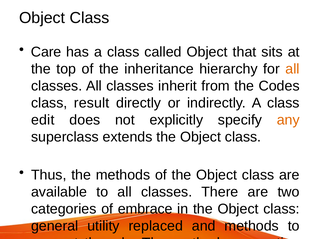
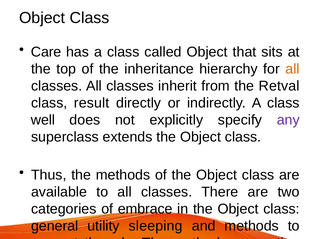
Codes: Codes -> Retval
edit: edit -> well
any colour: orange -> purple
replaced: replaced -> sleeping
